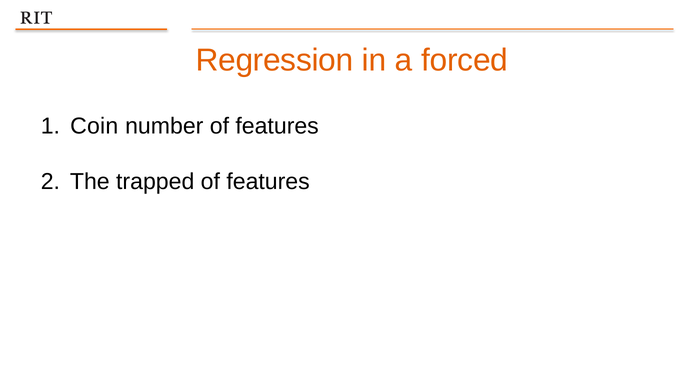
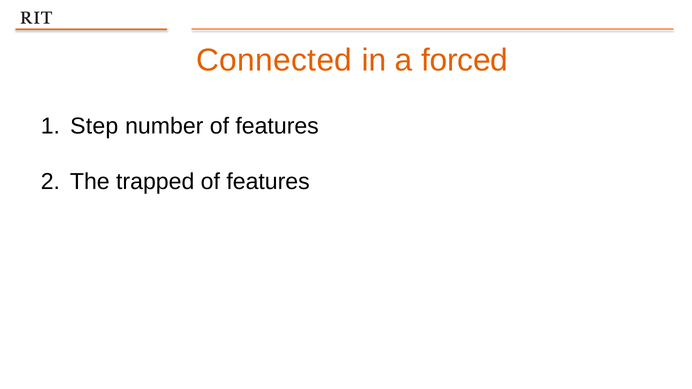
Regression: Regression -> Connected
Coin: Coin -> Step
